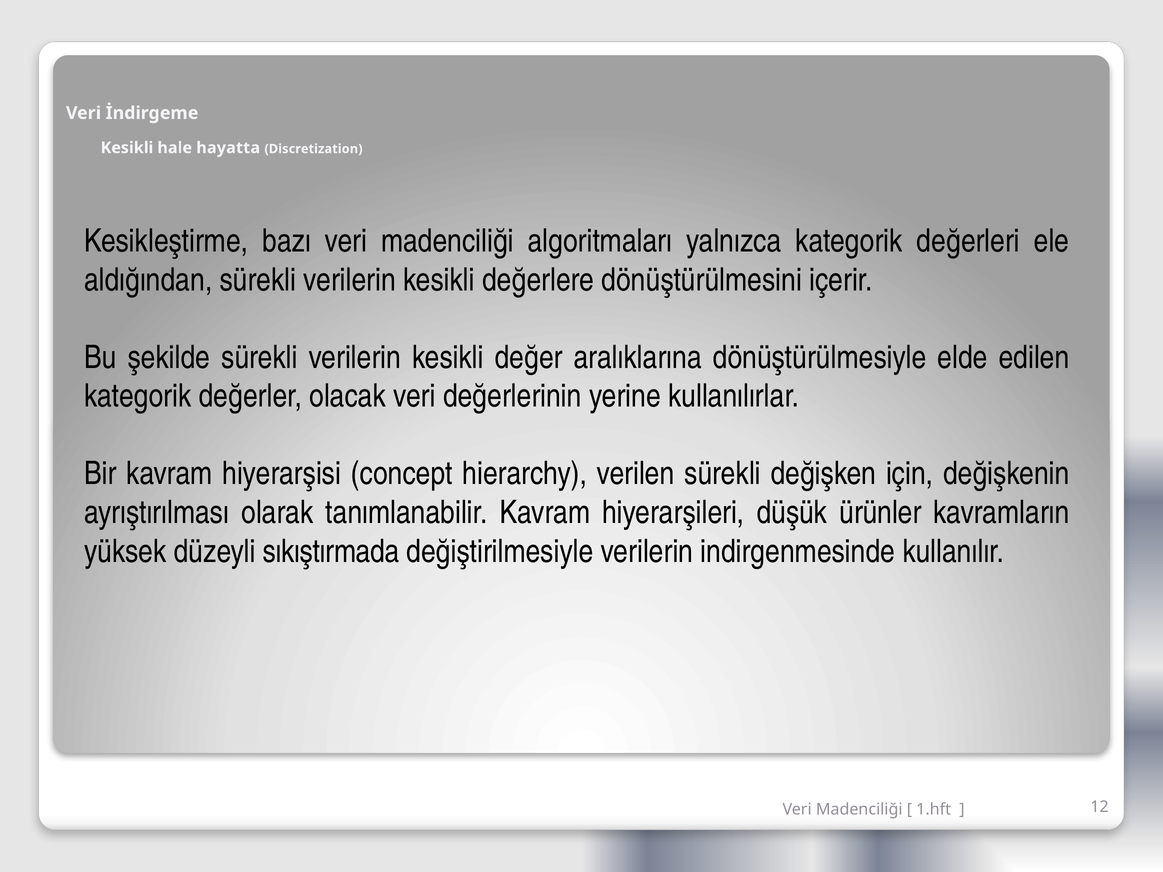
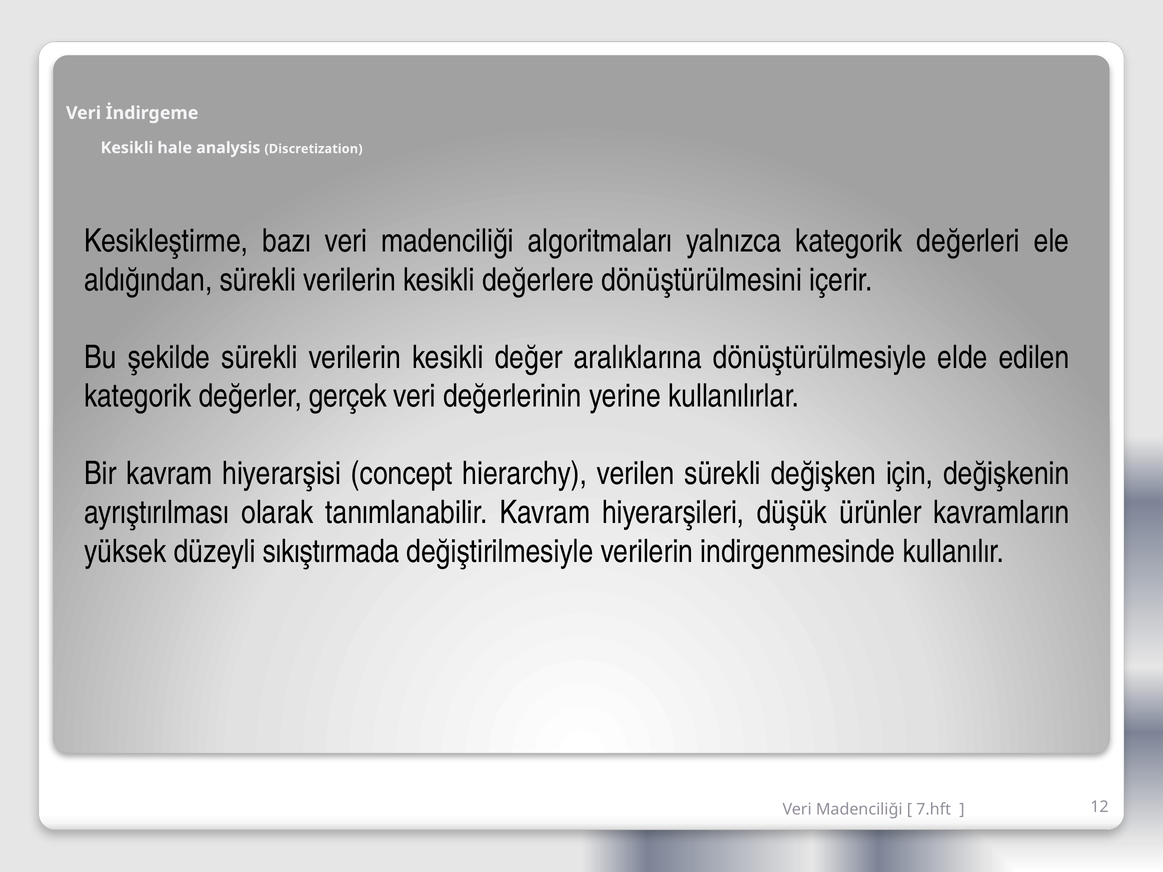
hayatta: hayatta -> analysis
olacak: olacak -> gerçek
1.hft: 1.hft -> 7.hft
